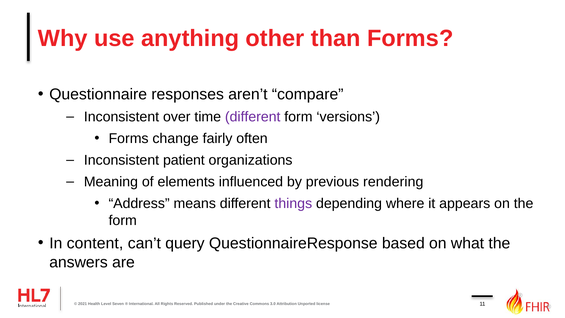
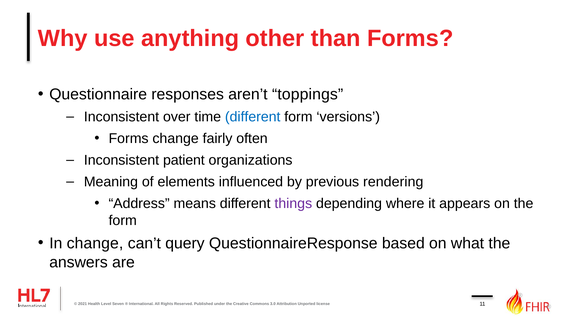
compare: compare -> toppings
different at (253, 117) colour: purple -> blue
In content: content -> change
